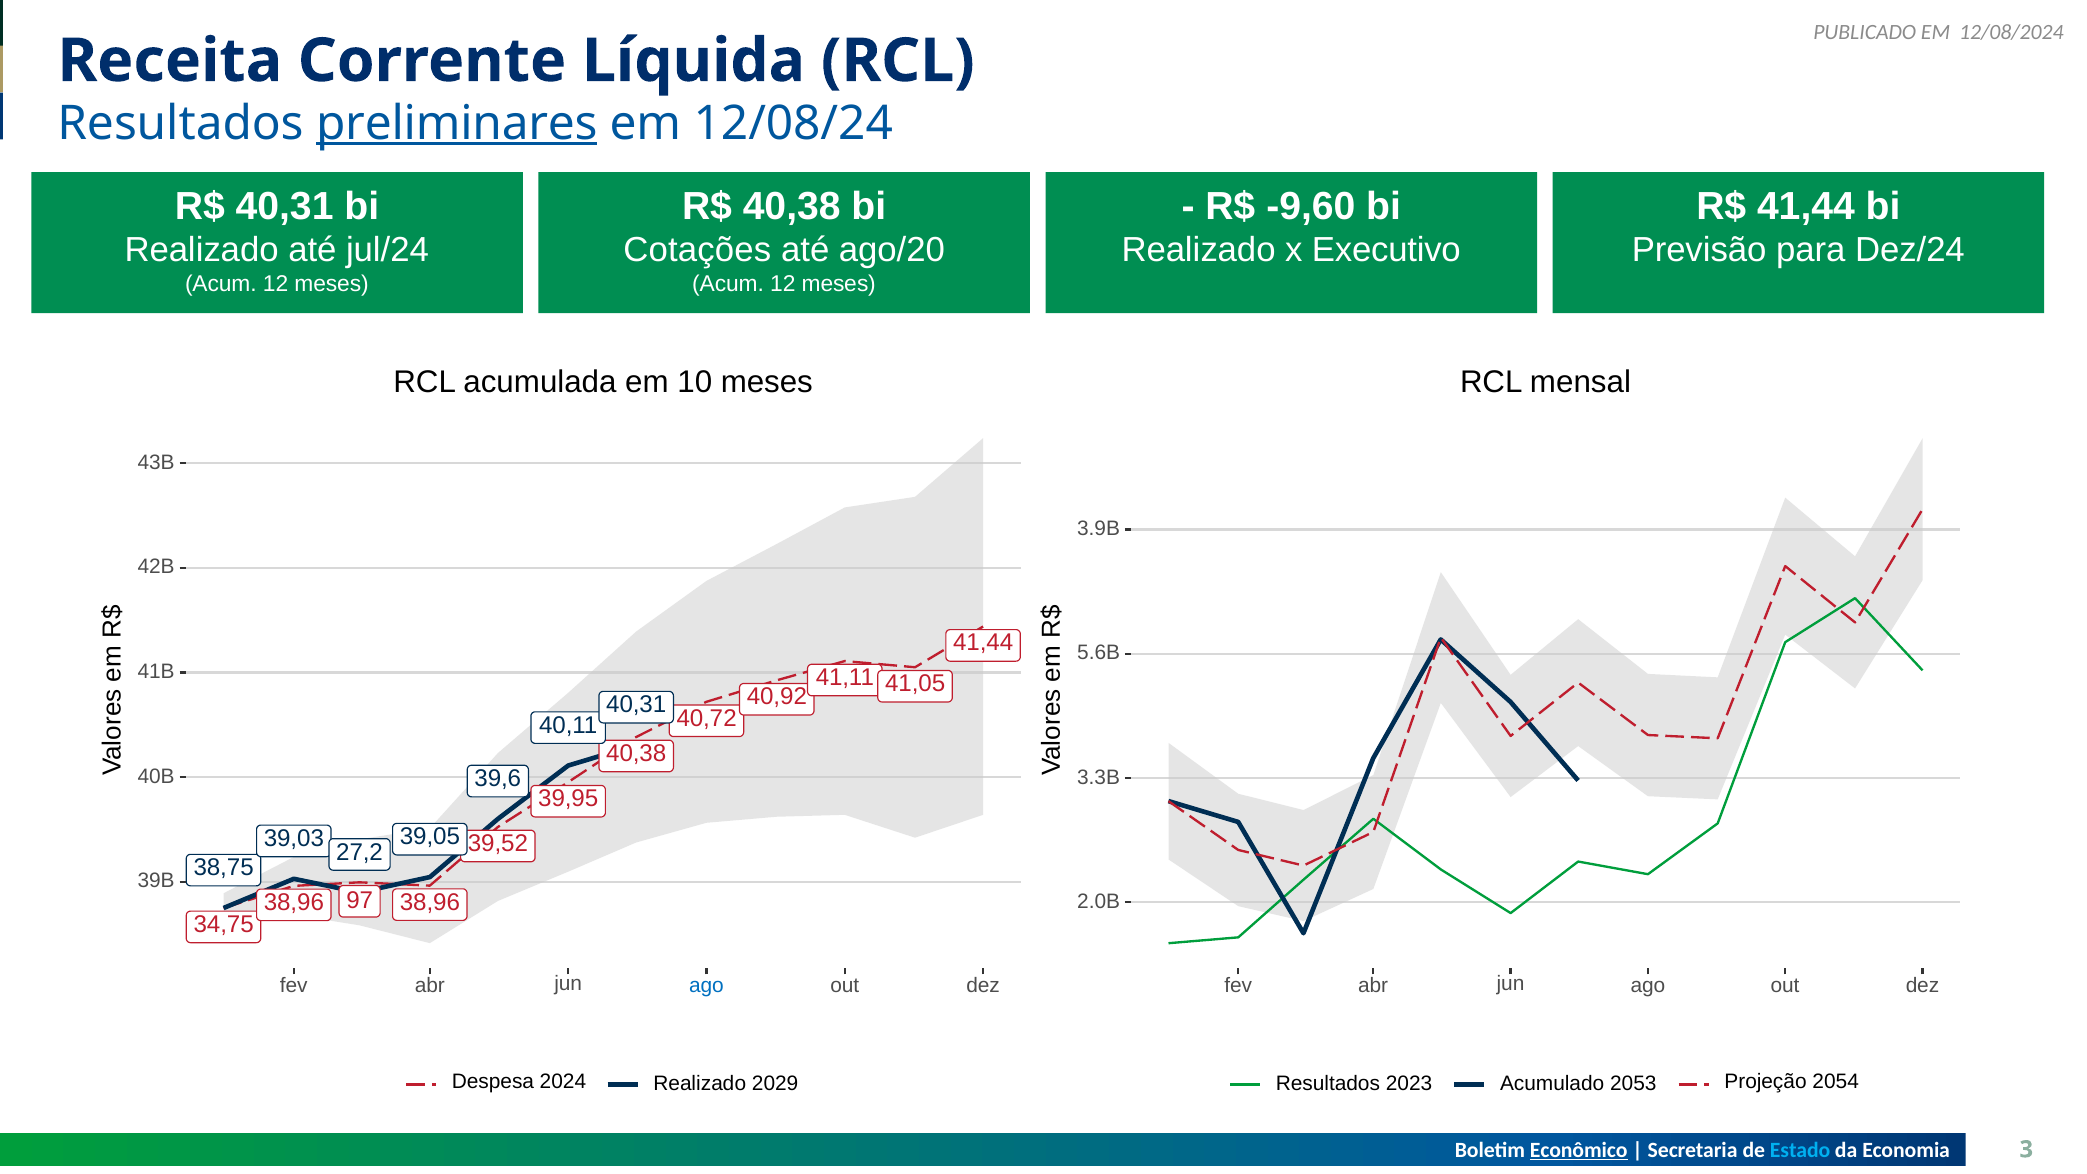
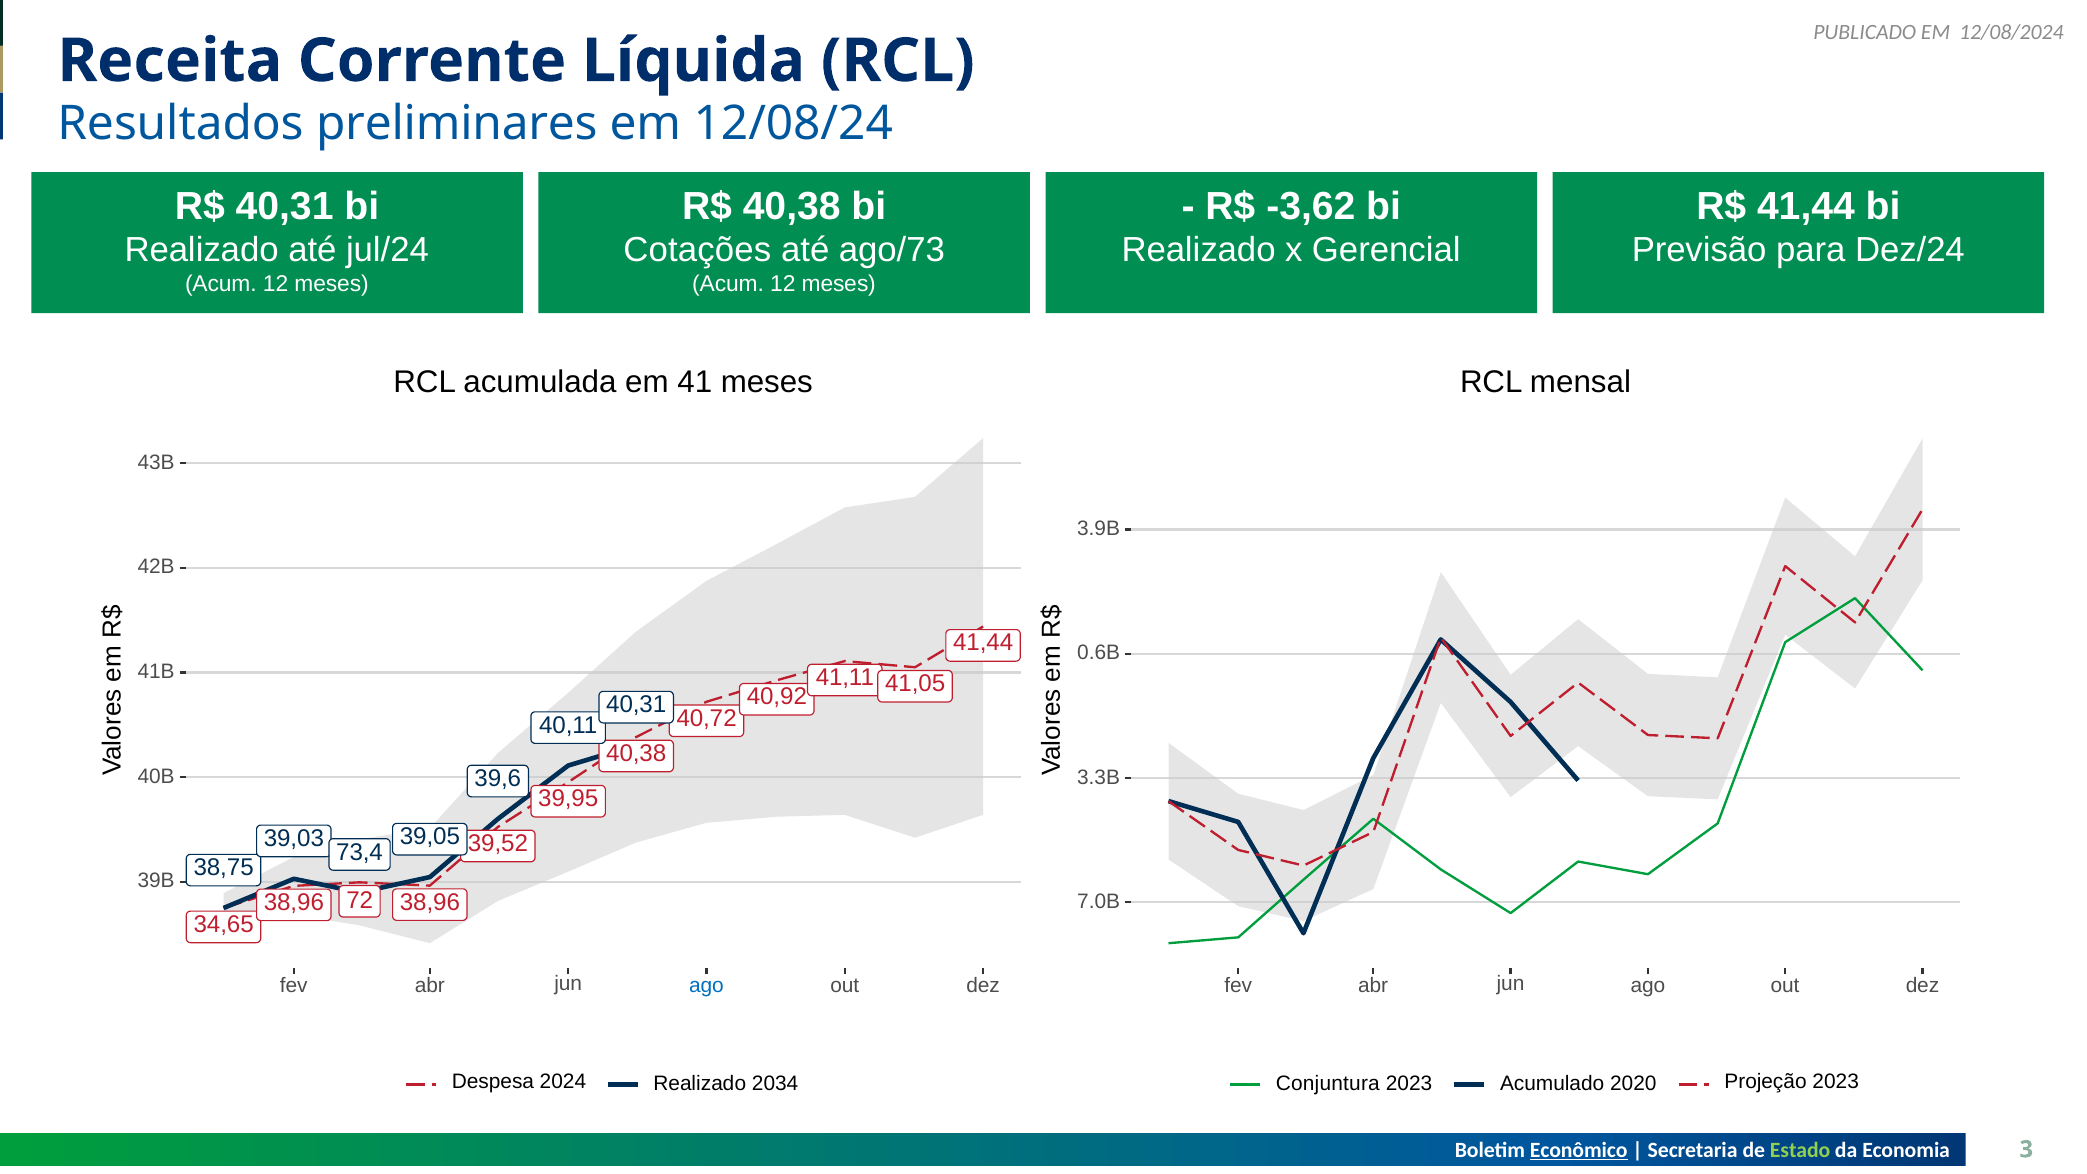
preliminares underline: present -> none
-9,60: -9,60 -> -3,62
ago/20: ago/20 -> ago/73
Executivo: Executivo -> Gerencial
10: 10 -> 41
5.6B: 5.6B -> 0.6B
27,2: 27,2 -> 73,4
97: 97 -> 72
2.0B: 2.0B -> 7.0B
34,75: 34,75 -> 34,65
2029: 2029 -> 2034
Resultados at (1328, 1083): Resultados -> Conjuntura
2053: 2053 -> 2020
Projeção 2054: 2054 -> 2023
Estado colour: light blue -> light green
